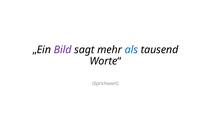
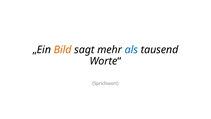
Bild colour: purple -> orange
